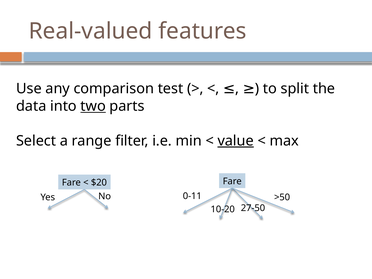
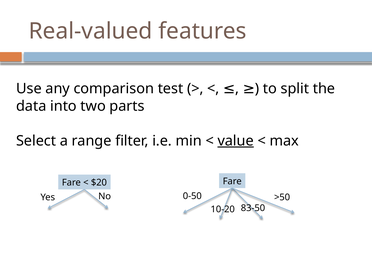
two underline: present -> none
0-11: 0-11 -> 0-50
27-50: 27-50 -> 83-50
